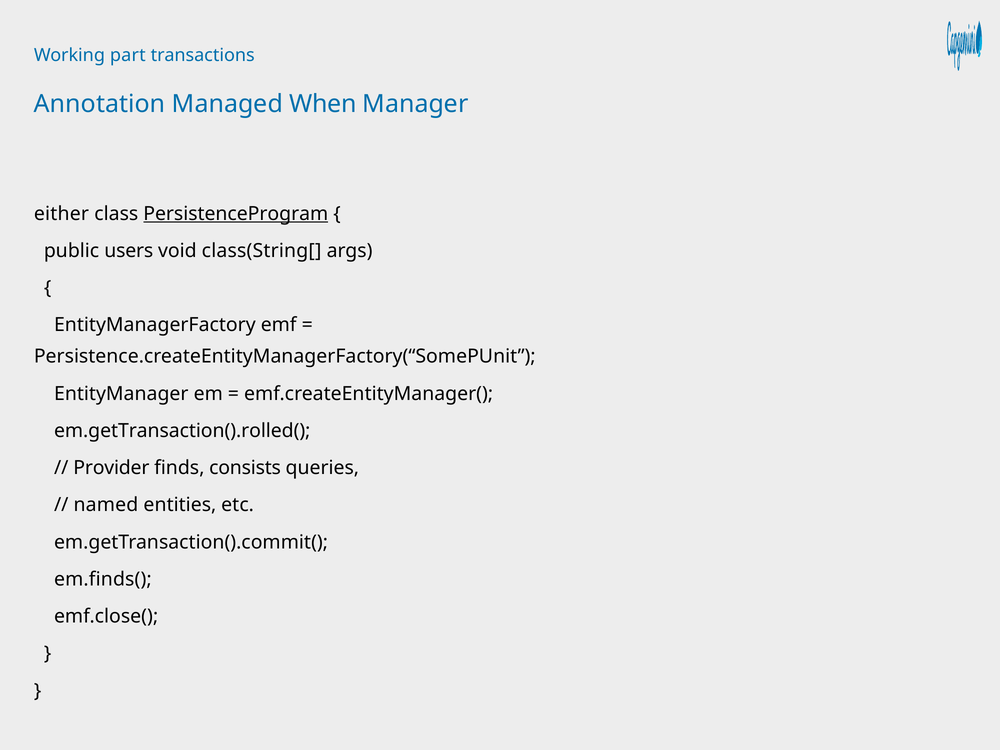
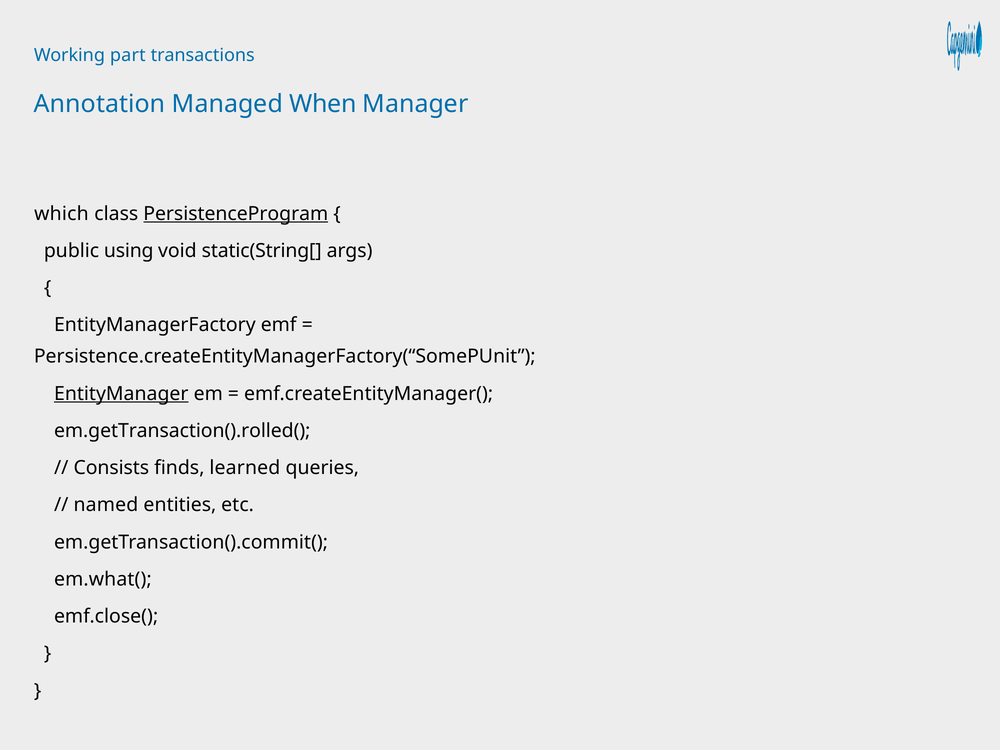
either: either -> which
users: users -> using
class(String[: class(String[ -> static(String[
EntityManager underline: none -> present
Provider: Provider -> Consists
consists: consists -> learned
em.finds(: em.finds( -> em.what(
